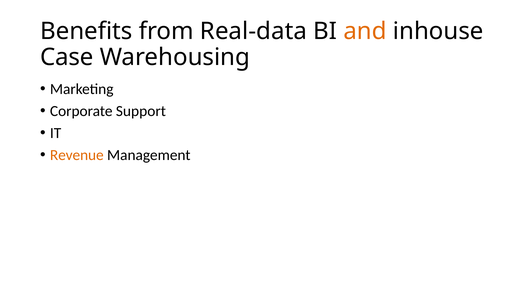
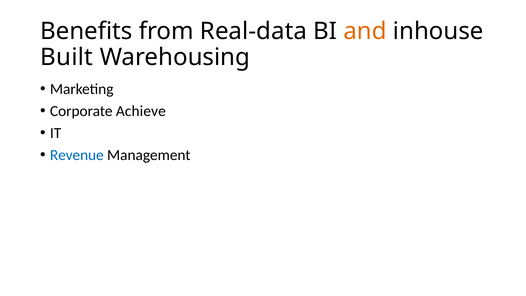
Case: Case -> Built
Support: Support -> Achieve
Revenue colour: orange -> blue
